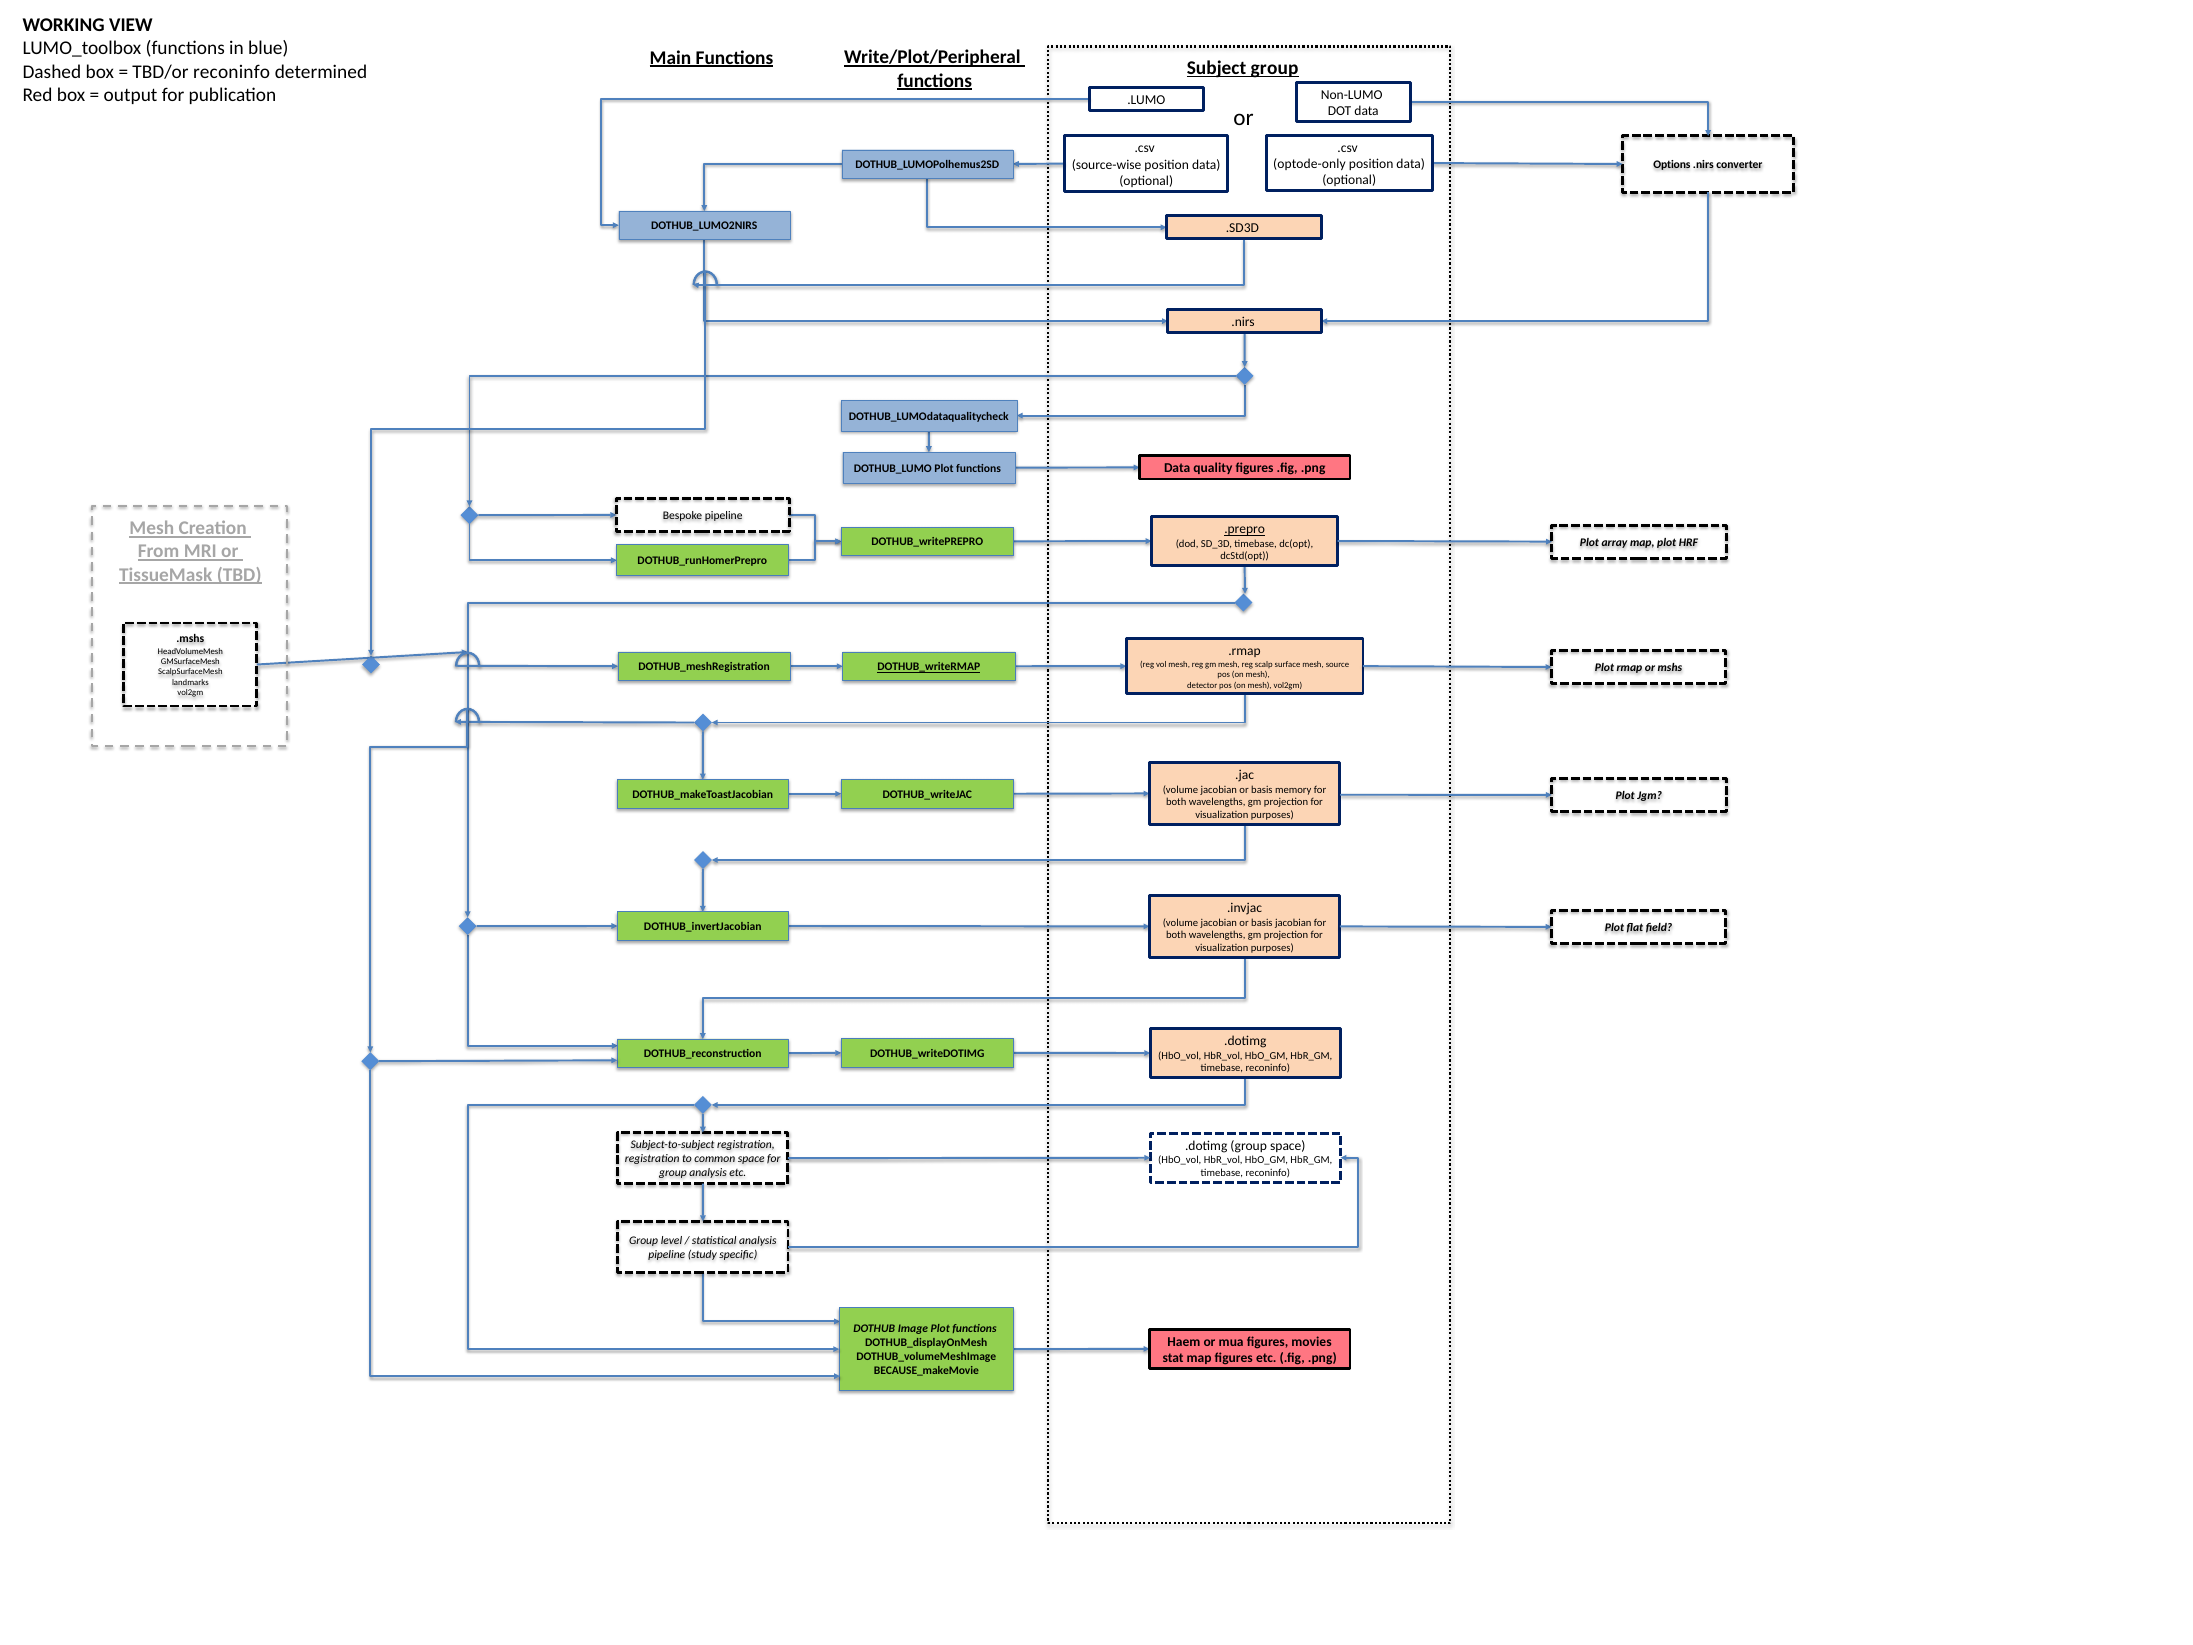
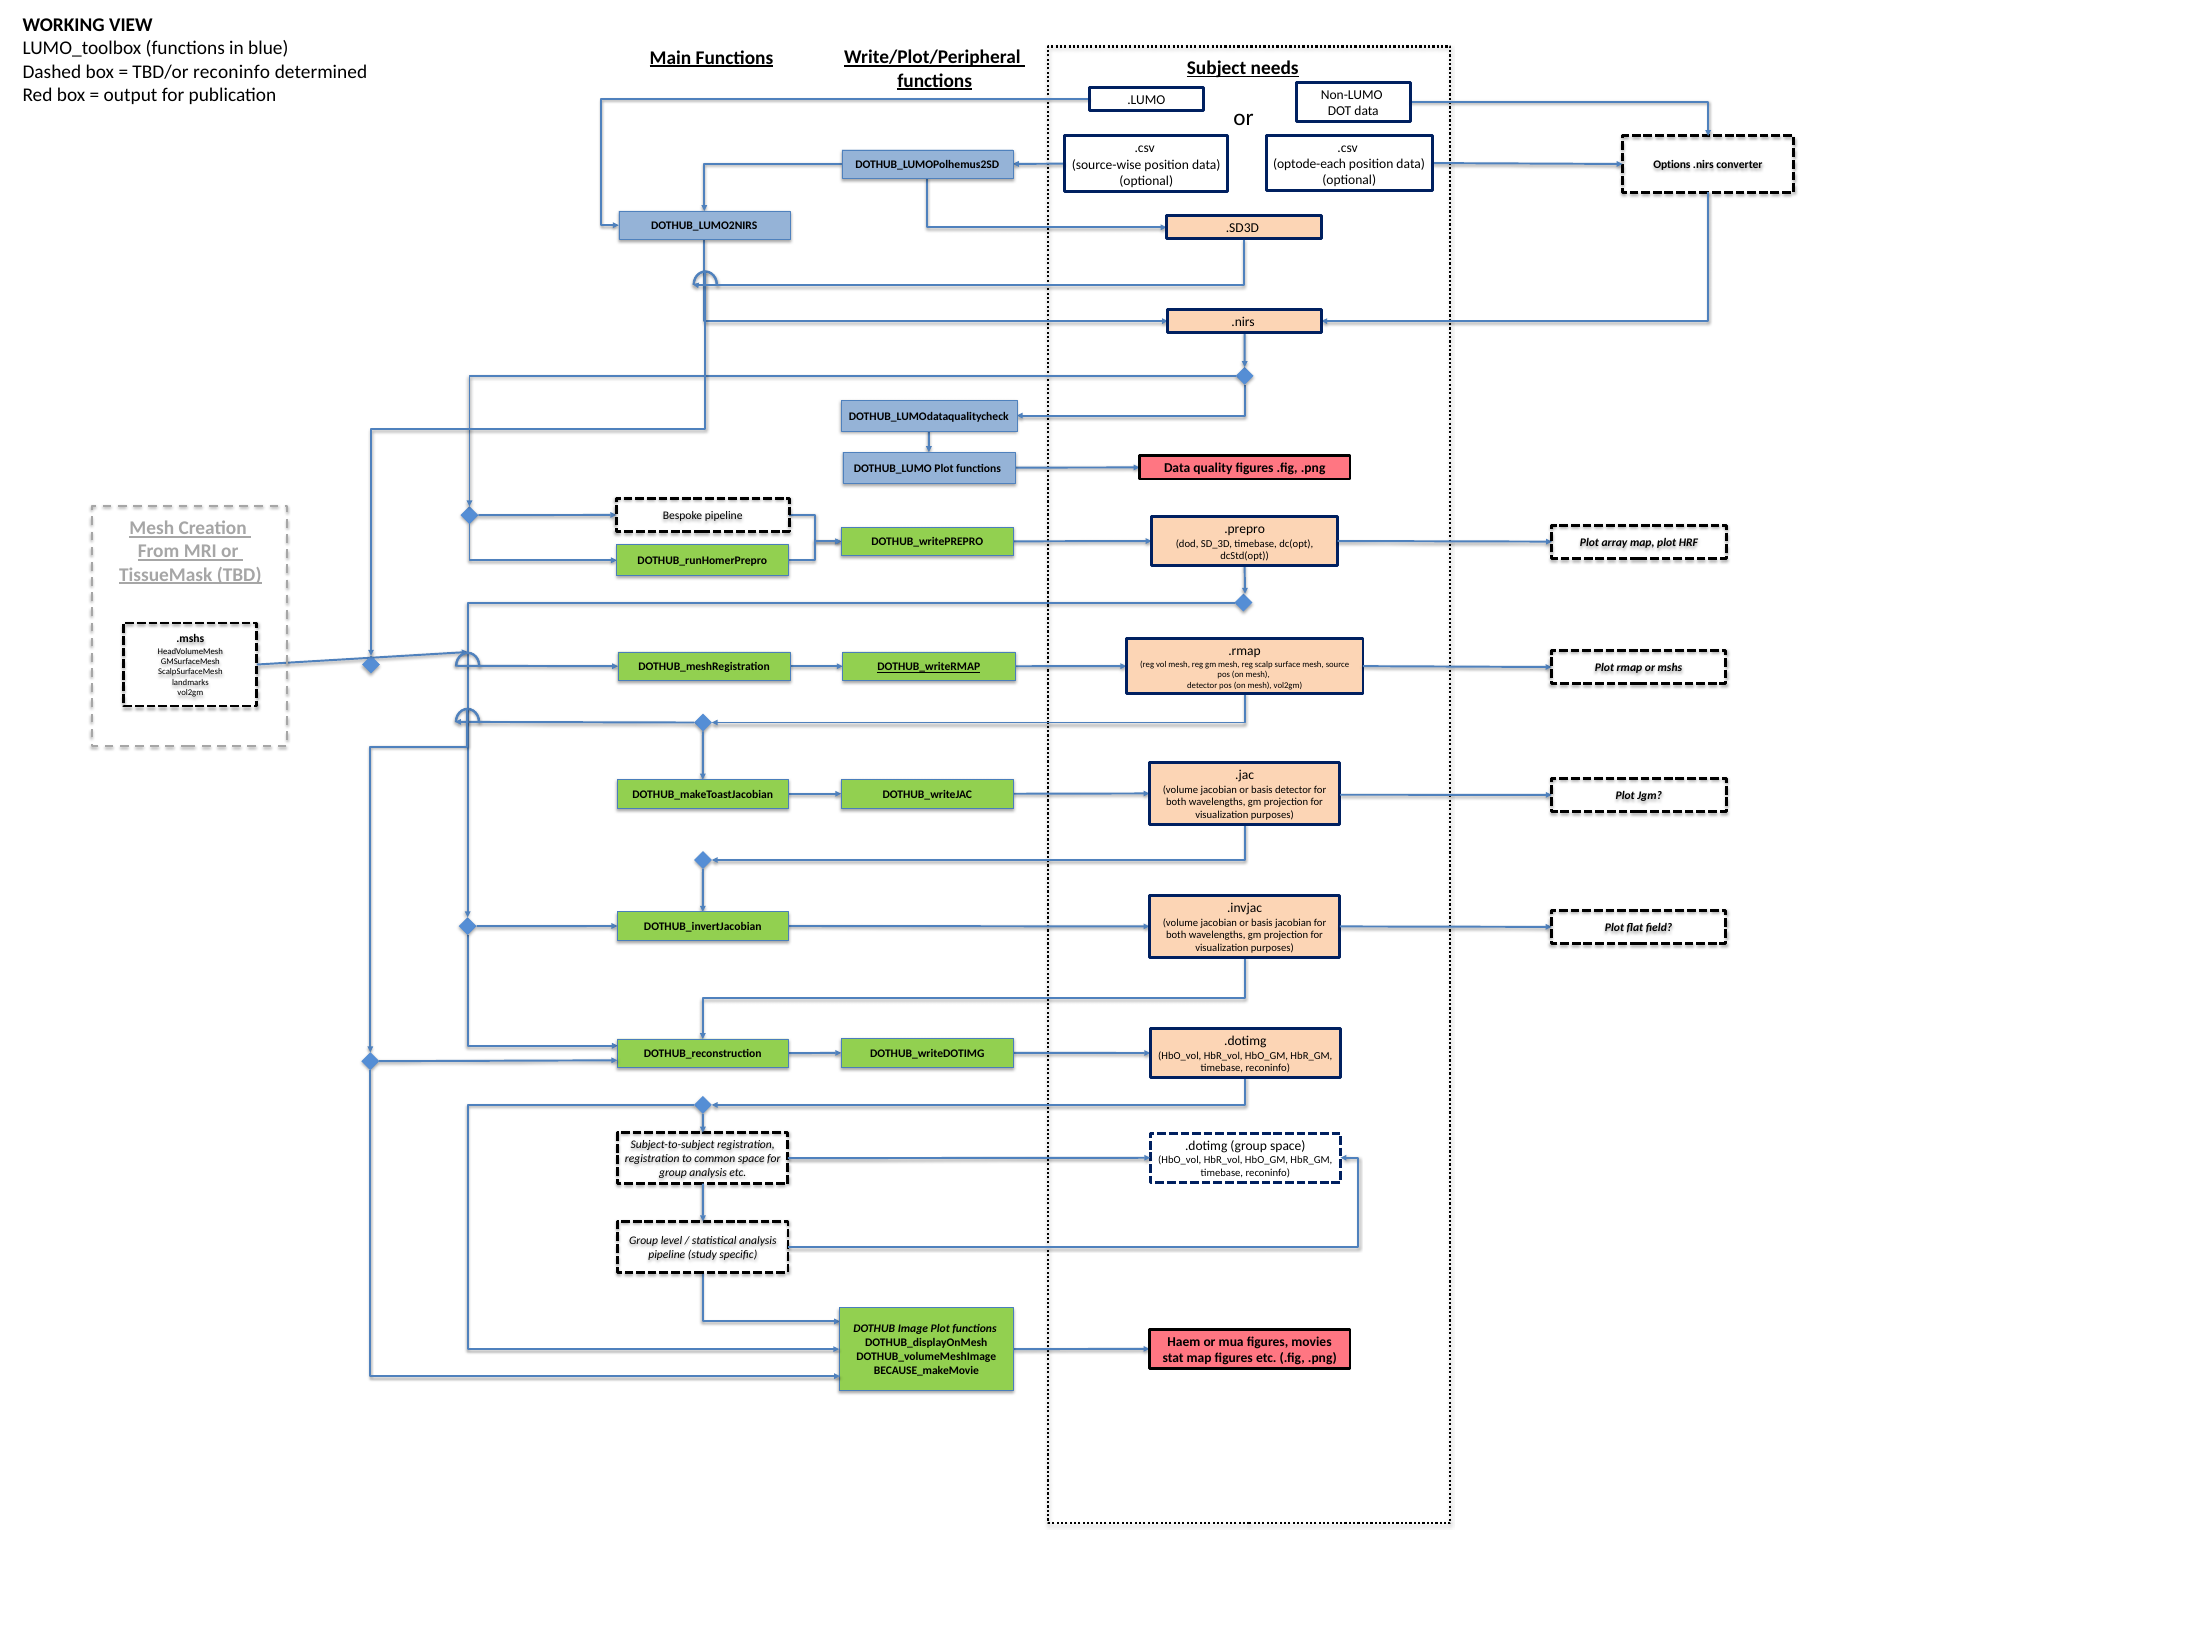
Subject group: group -> needs
optode-only: optode-only -> optode-each
.prepro underline: present -> none
basis memory: memory -> detector
